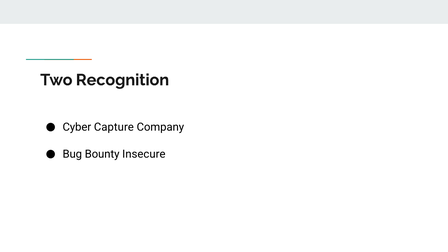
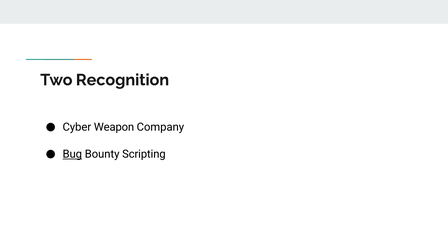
Capture: Capture -> Weapon
Bug underline: none -> present
Insecure: Insecure -> Scripting
